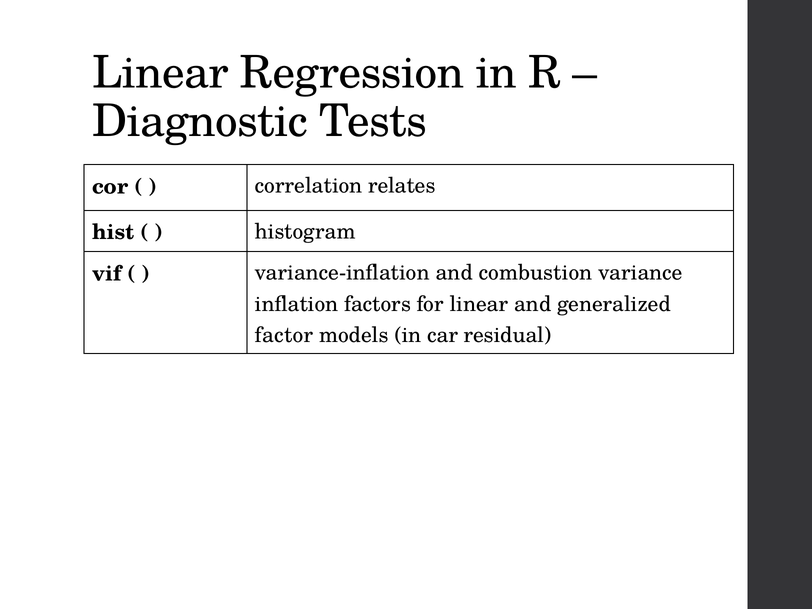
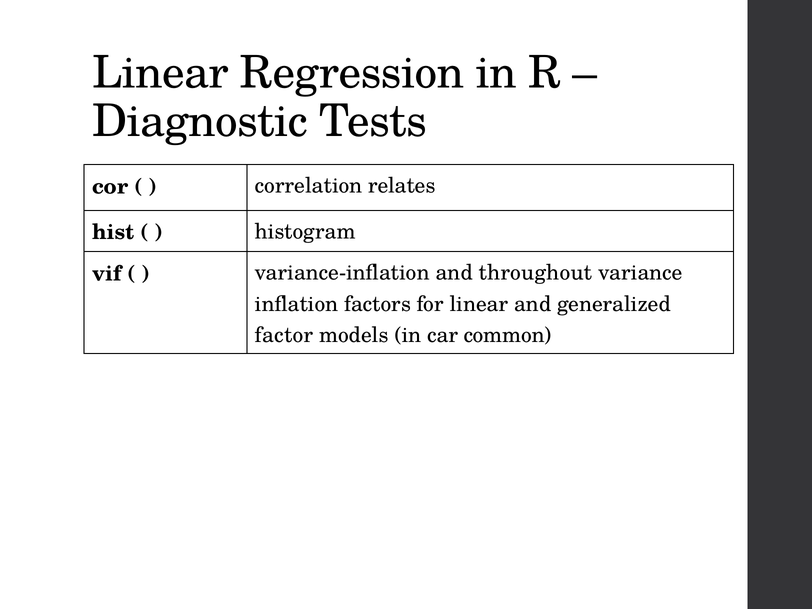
combustion: combustion -> throughout
residual: residual -> common
